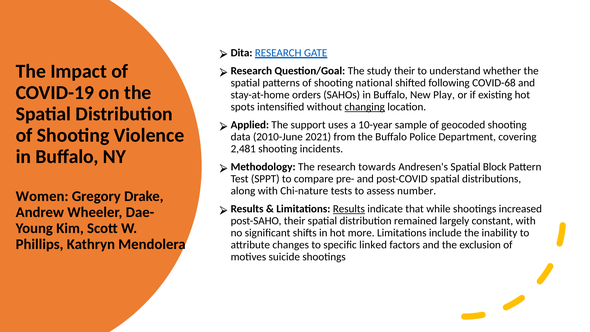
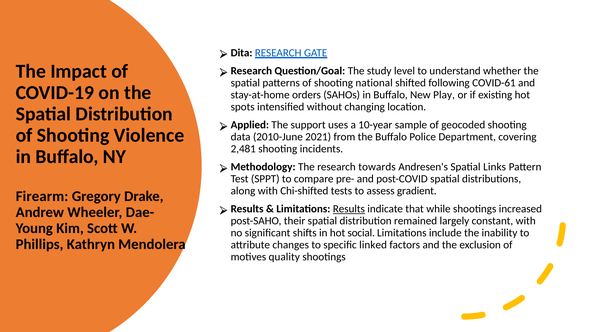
study their: their -> level
COVID-68: COVID-68 -> COVID-61
changing underline: present -> none
Block: Block -> Links
Chi-nature: Chi-nature -> Chi-shifted
number: number -> gradient
Women: Women -> Firearm
more: more -> social
suicide: suicide -> quality
